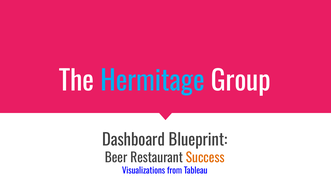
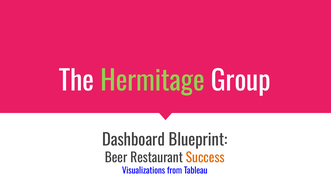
Hermitage colour: light blue -> light green
